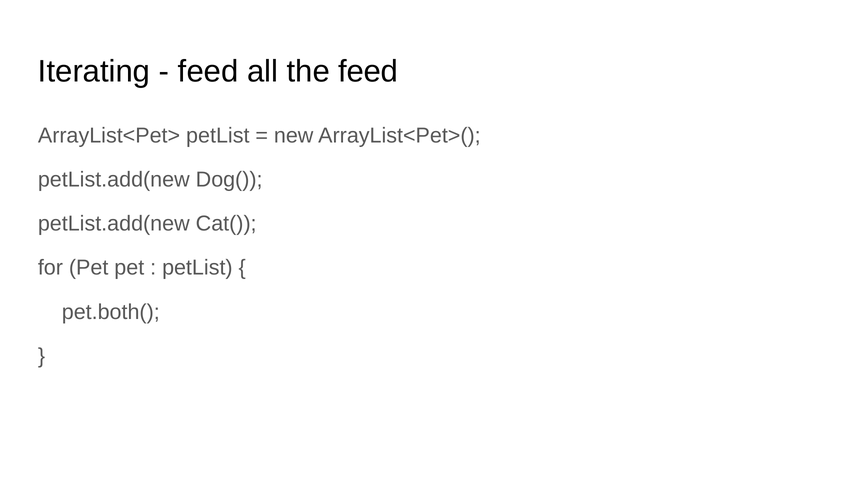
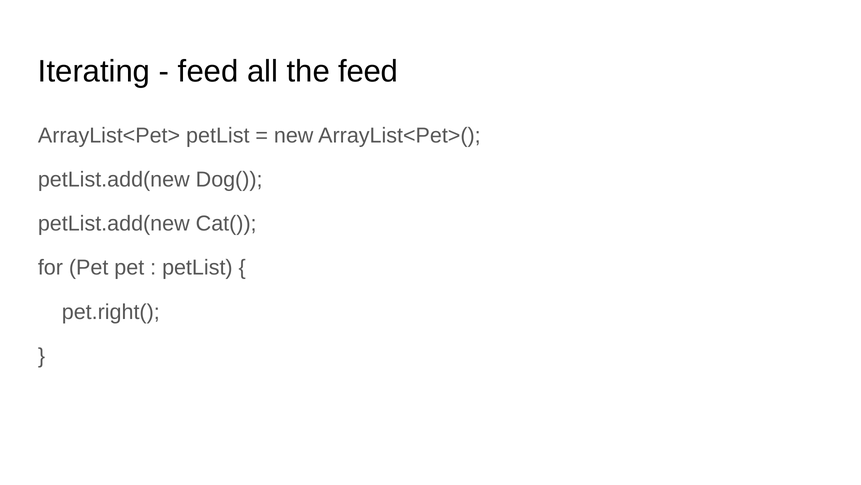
pet.both(: pet.both( -> pet.right(
